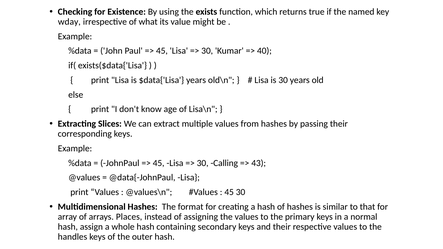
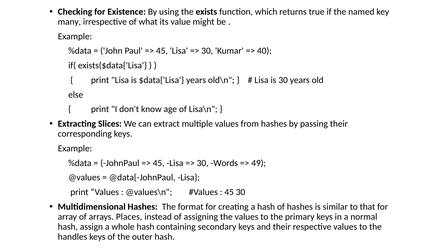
wday: wday -> many
Calling: Calling -> Words
43: 43 -> 49
